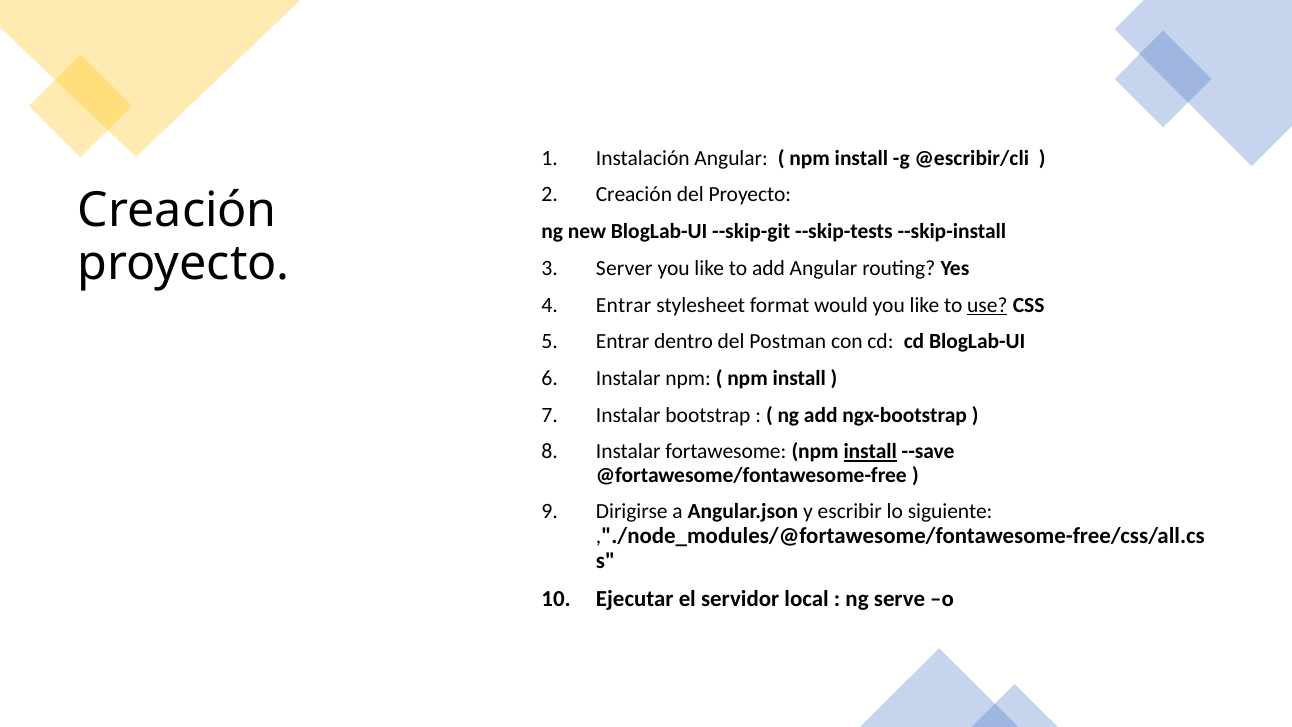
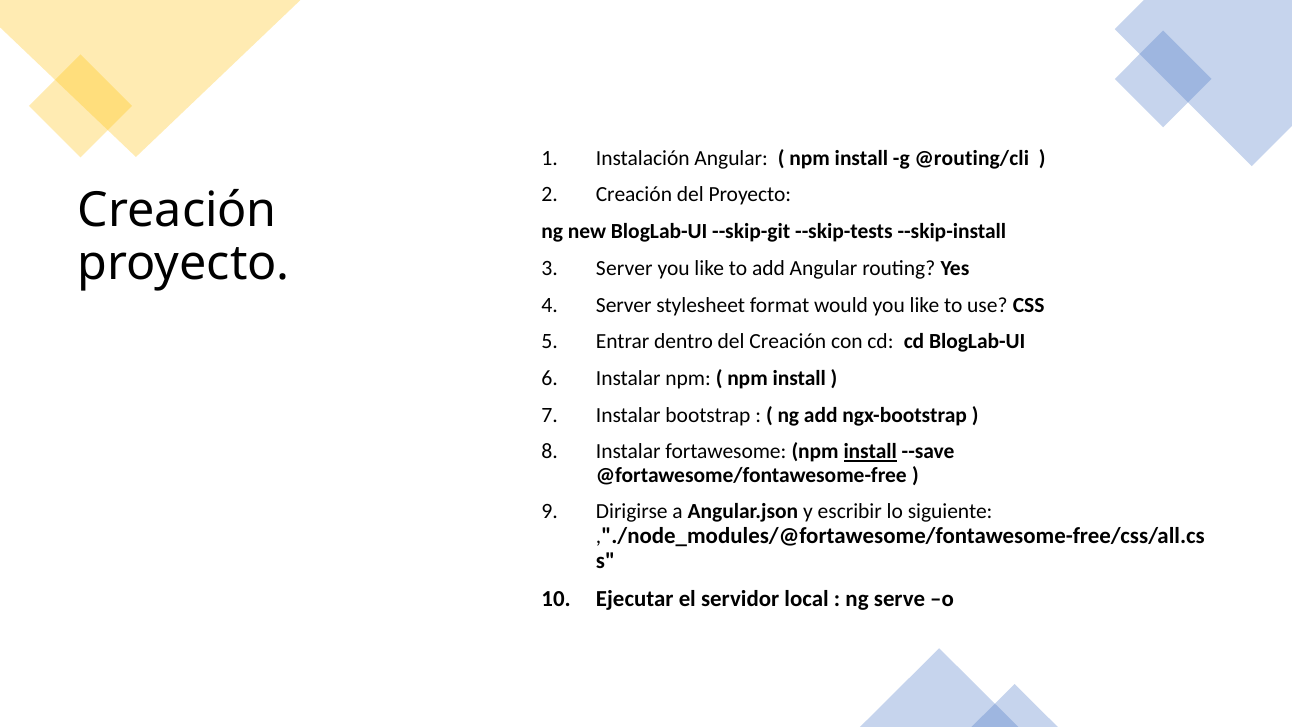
@escribir/cli: @escribir/cli -> @routing/cli
Entrar at (624, 305): Entrar -> Server
use underline: present -> none
del Postman: Postman -> Creación
